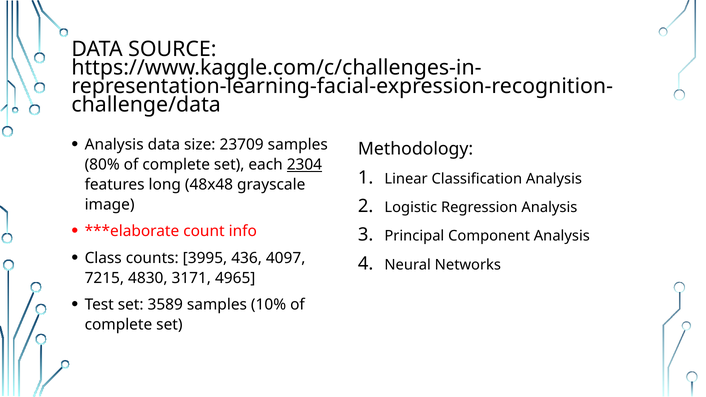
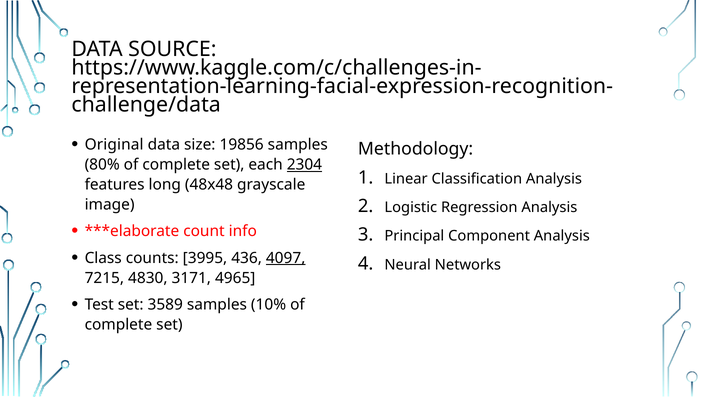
Analysis at (114, 145): Analysis -> Original
23709: 23709 -> 19856
4097 underline: none -> present
